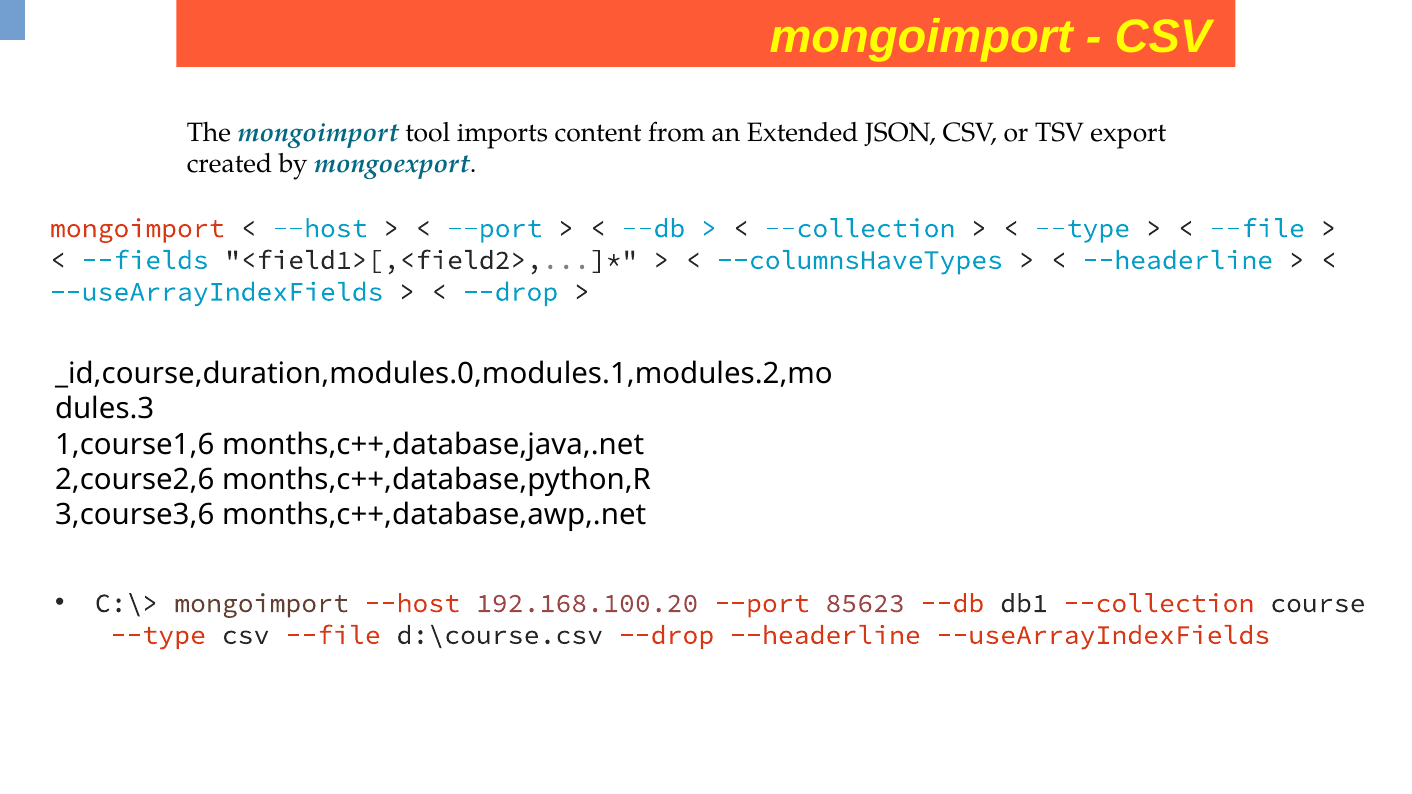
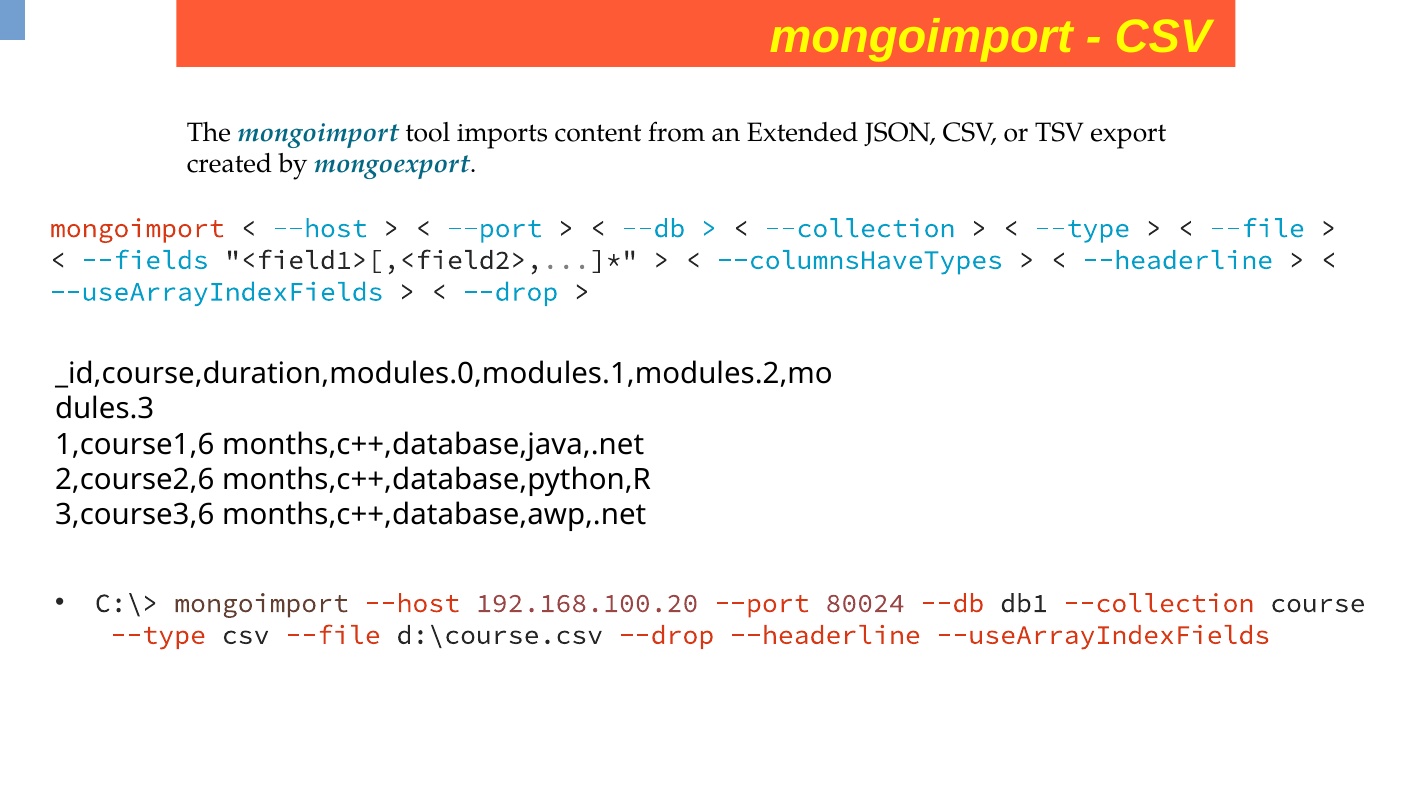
85623: 85623 -> 80024
